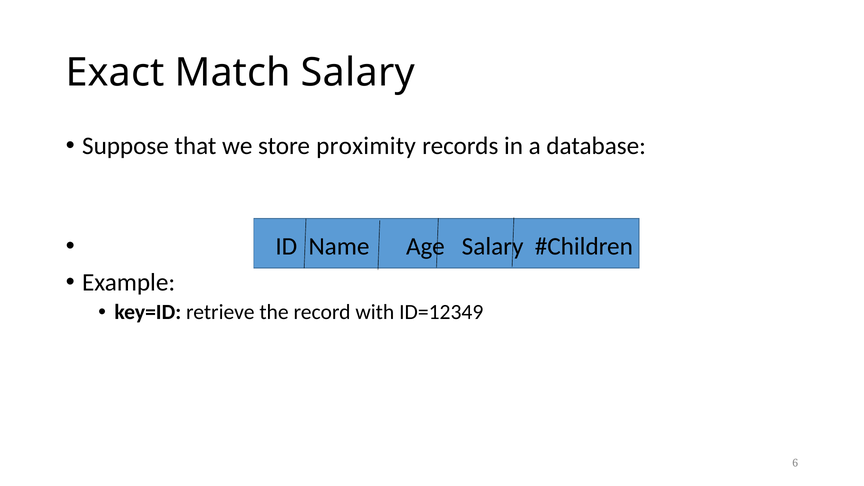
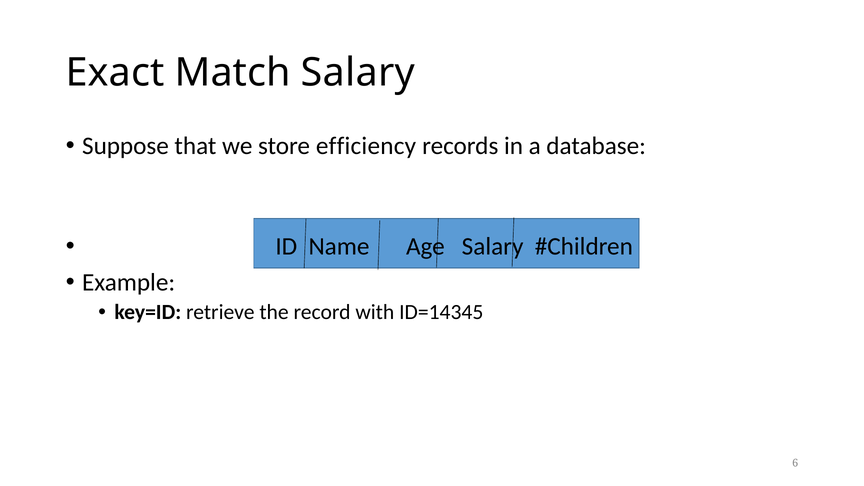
proximity: proximity -> efficiency
ID=12349: ID=12349 -> ID=14345
